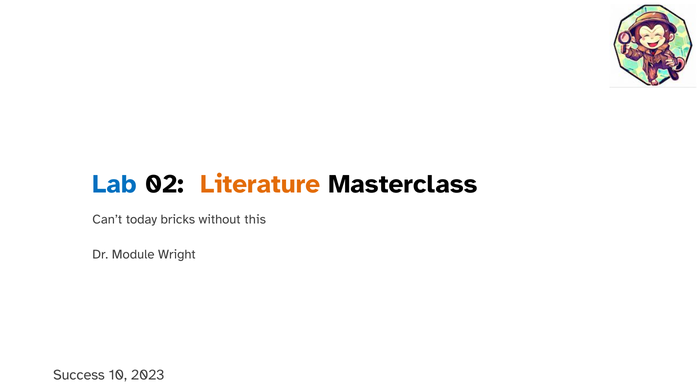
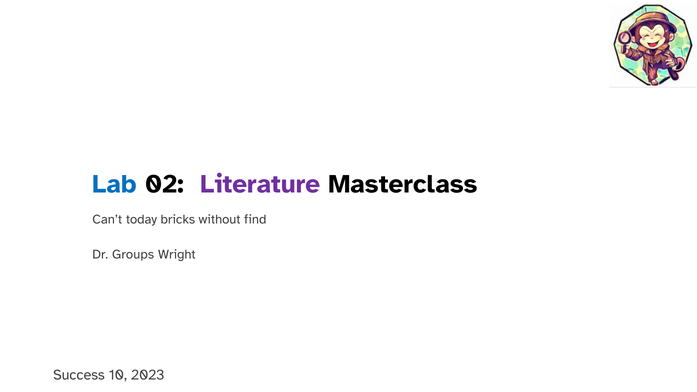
Literature colour: orange -> purple
this: this -> find
Module: Module -> Groups
